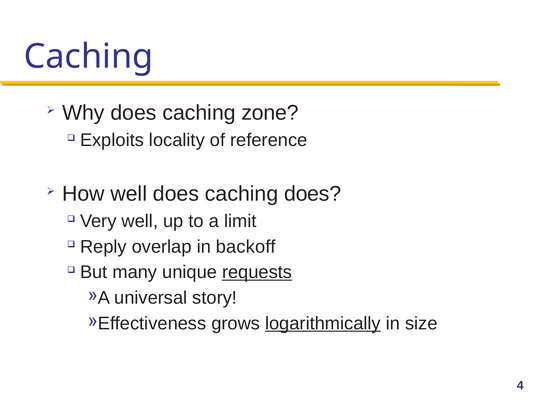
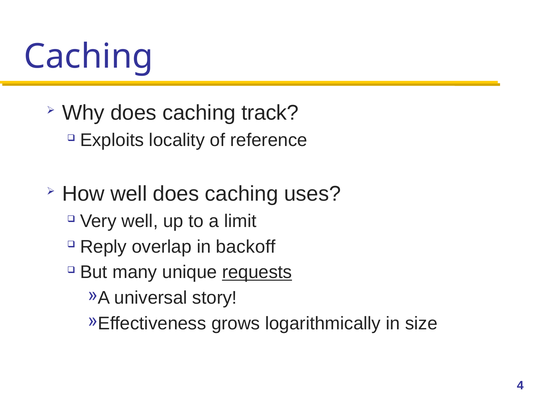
zone: zone -> track
caching does: does -> uses
logarithmically underline: present -> none
